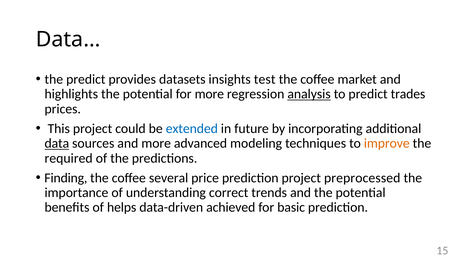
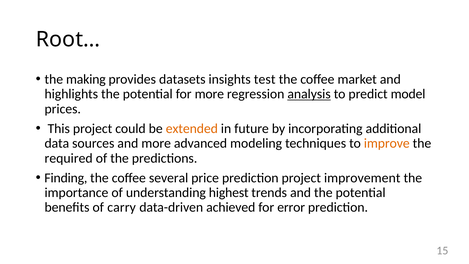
Data…: Data… -> Root…
the predict: predict -> making
trades: trades -> model
extended colour: blue -> orange
data underline: present -> none
preprocessed: preprocessed -> improvement
correct: correct -> highest
helps: helps -> carry
basic: basic -> error
